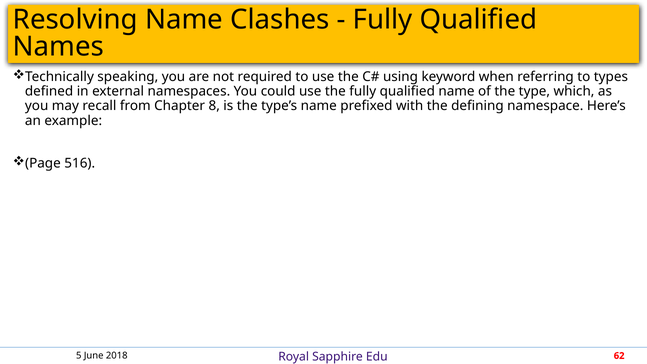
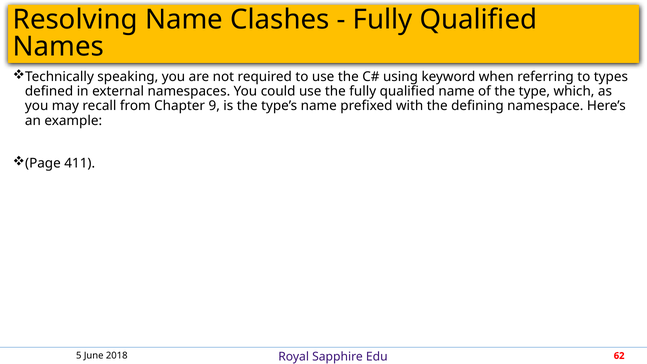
8: 8 -> 9
516: 516 -> 411
